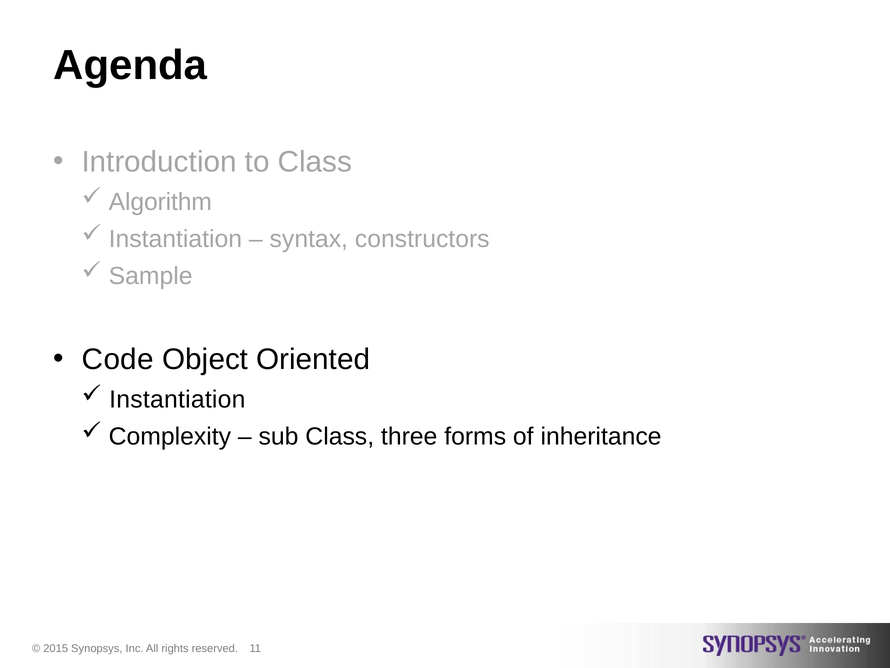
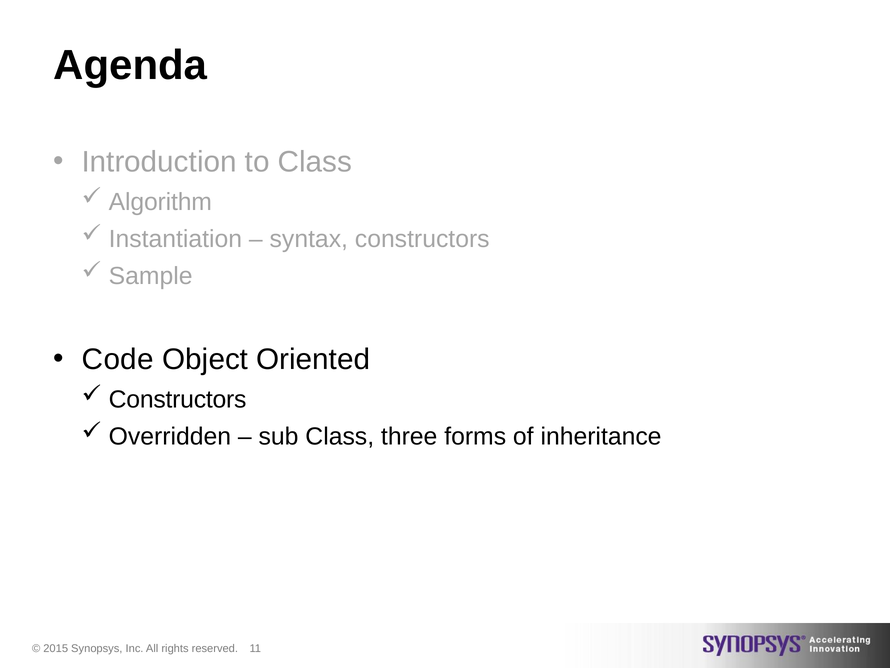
Instantiation at (177, 399): Instantiation -> Constructors
Complexity: Complexity -> Overridden
